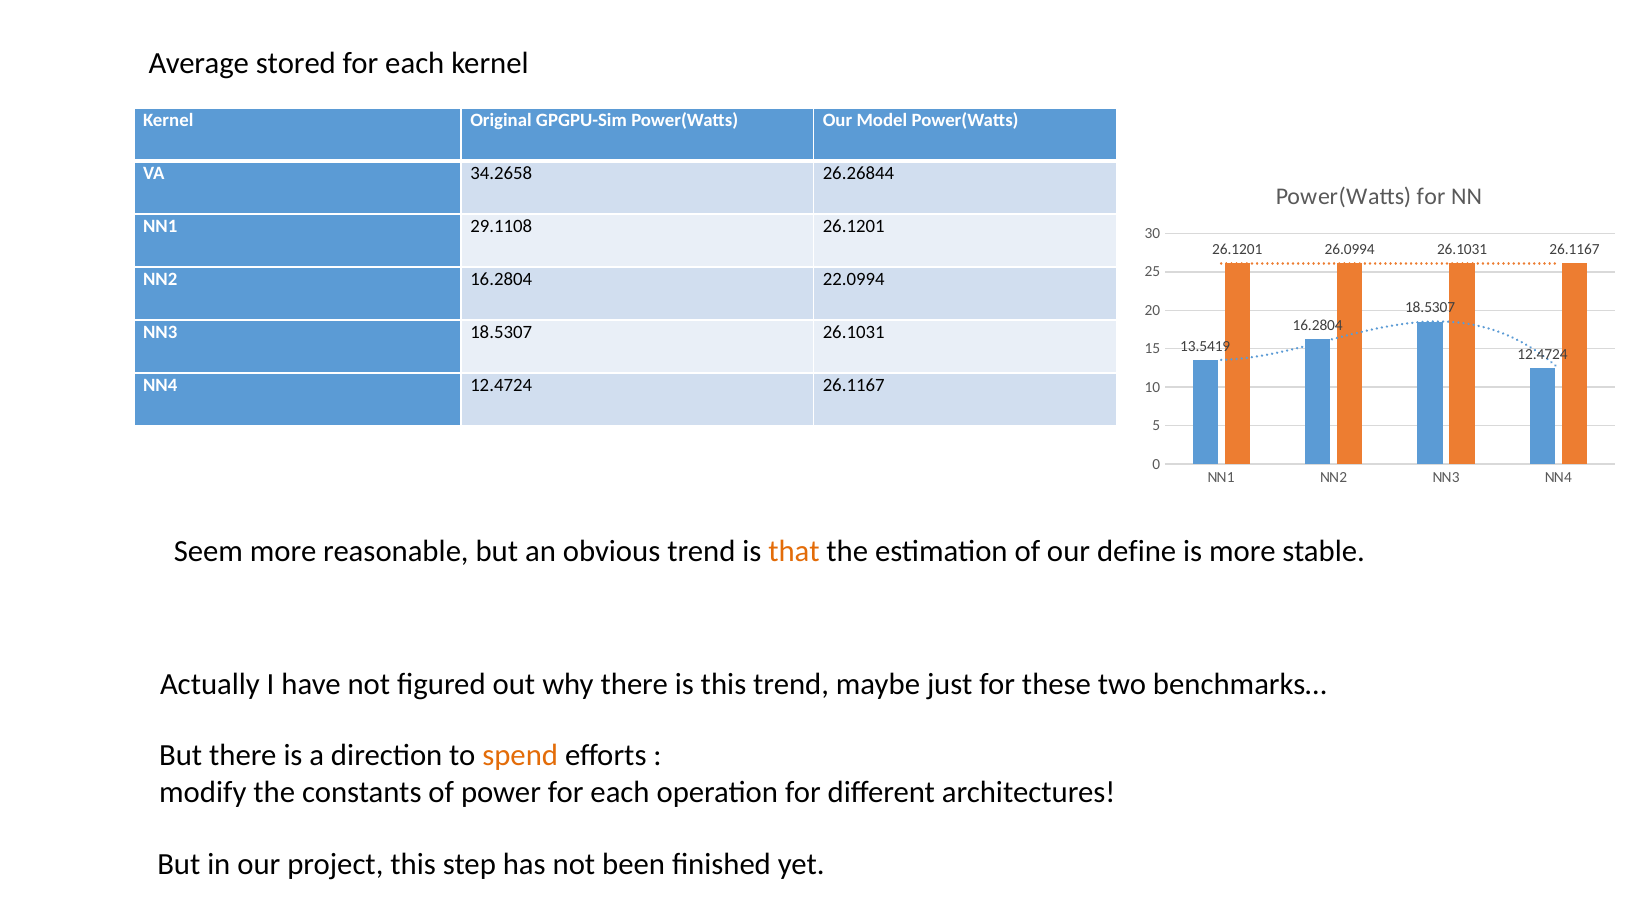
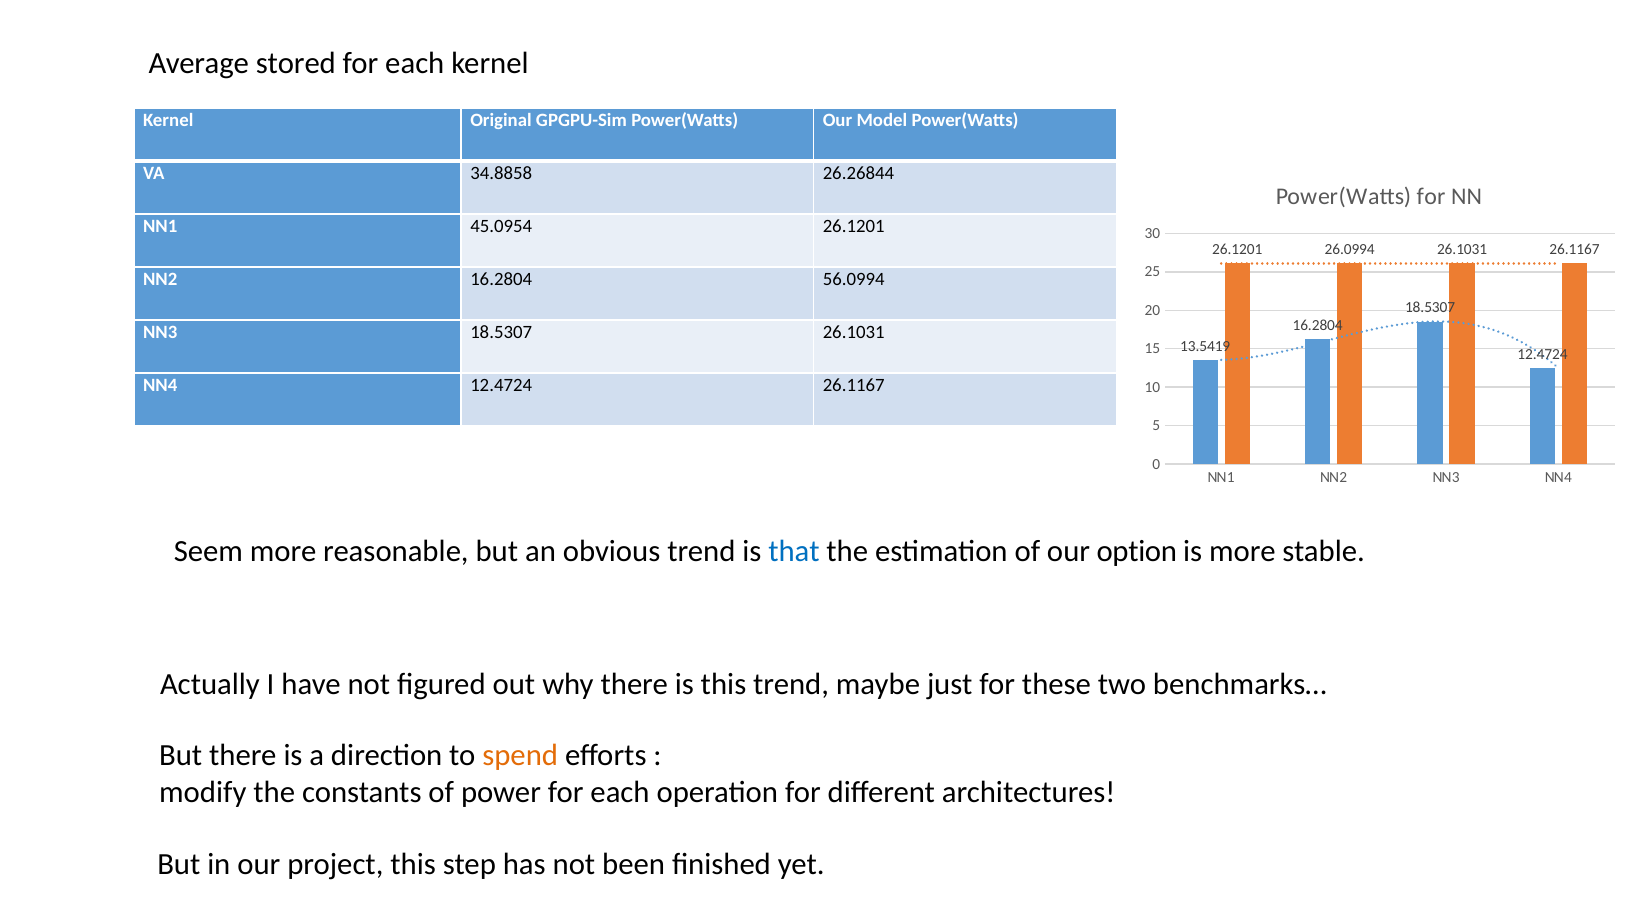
34.2658: 34.2658 -> 34.8858
29.1108: 29.1108 -> 45.0954
22.0994: 22.0994 -> 56.0994
that colour: orange -> blue
define: define -> option
